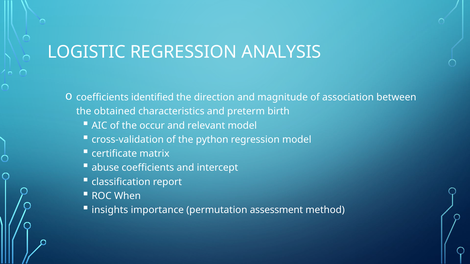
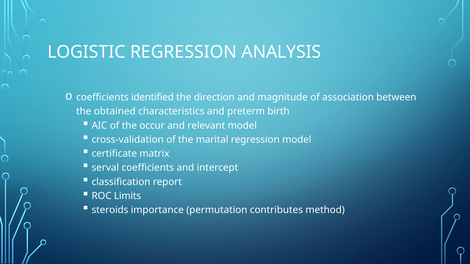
python: python -> marital
abuse: abuse -> serval
When: When -> Limits
insights: insights -> steroids
assessment: assessment -> contributes
